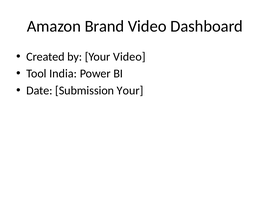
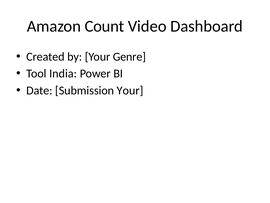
Brand: Brand -> Count
Your Video: Video -> Genre
